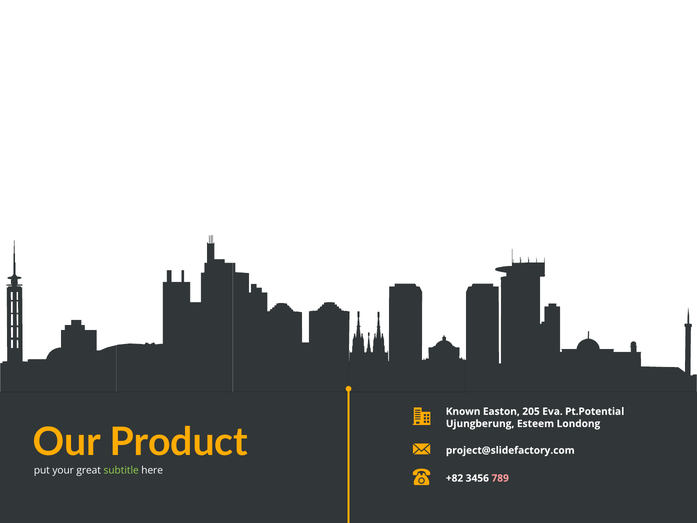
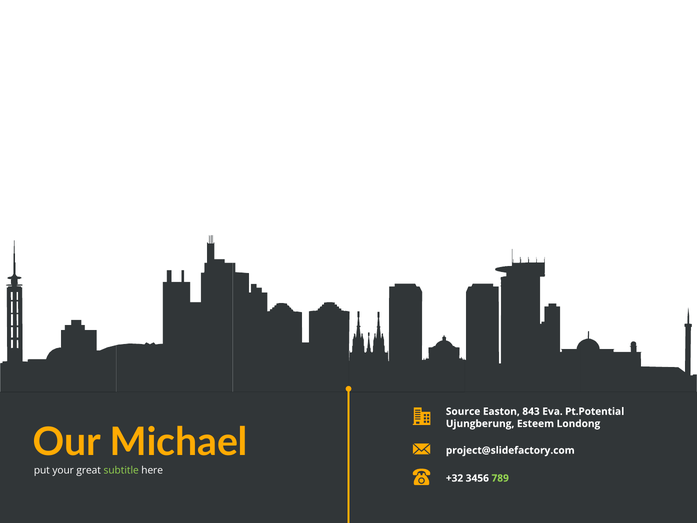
Known: Known -> Source
205: 205 -> 843
Product: Product -> Michael
+82: +82 -> +32
789 colour: pink -> light green
